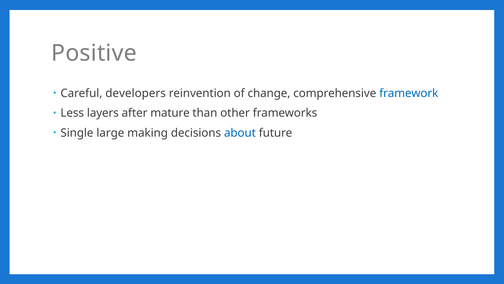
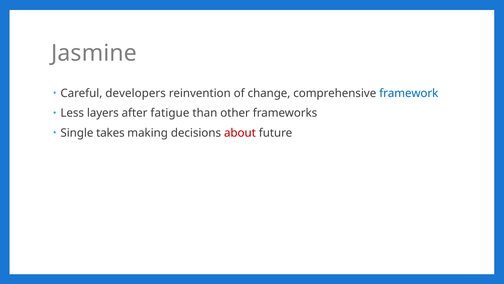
Positive: Positive -> Jasmine
mature: mature -> fatigue
large: large -> takes
about colour: blue -> red
